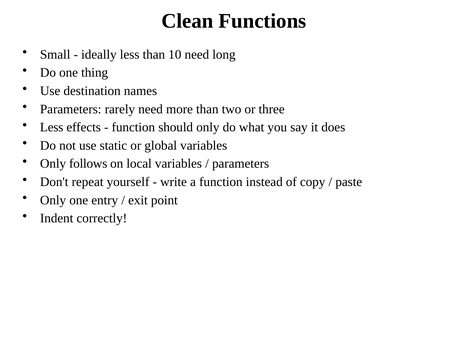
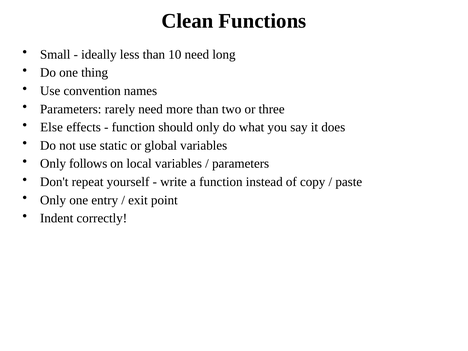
destination: destination -> convention
Less at (52, 127): Less -> Else
